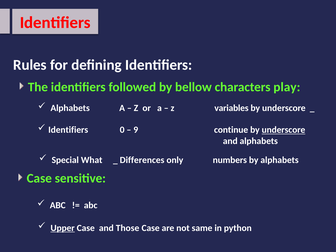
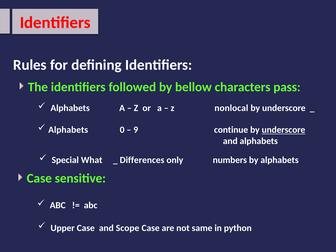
play: play -> pass
variables: variables -> nonlocal
Identifiers at (68, 130): Identifiers -> Alphabets
Upper underline: present -> none
Those: Those -> Scope
